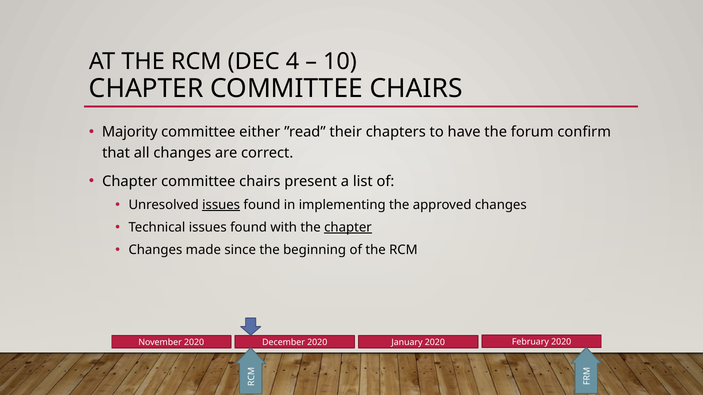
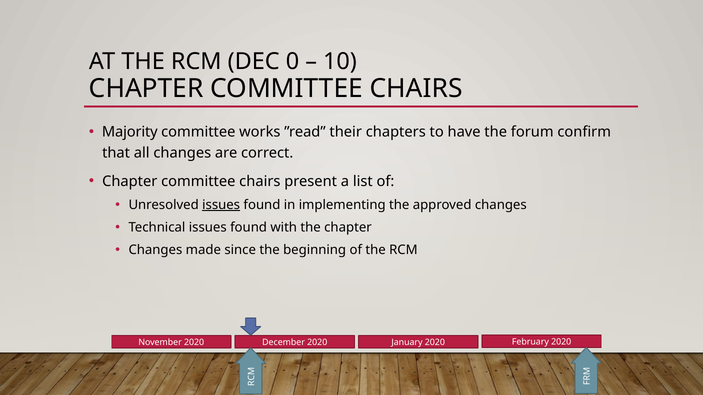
4: 4 -> 0
either: either -> works
chapter at (348, 228) underline: present -> none
